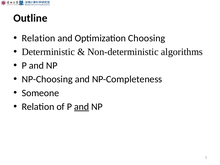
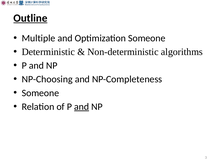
Outline underline: none -> present
Relation at (38, 38): Relation -> Multiple
Optimization Choosing: Choosing -> Someone
